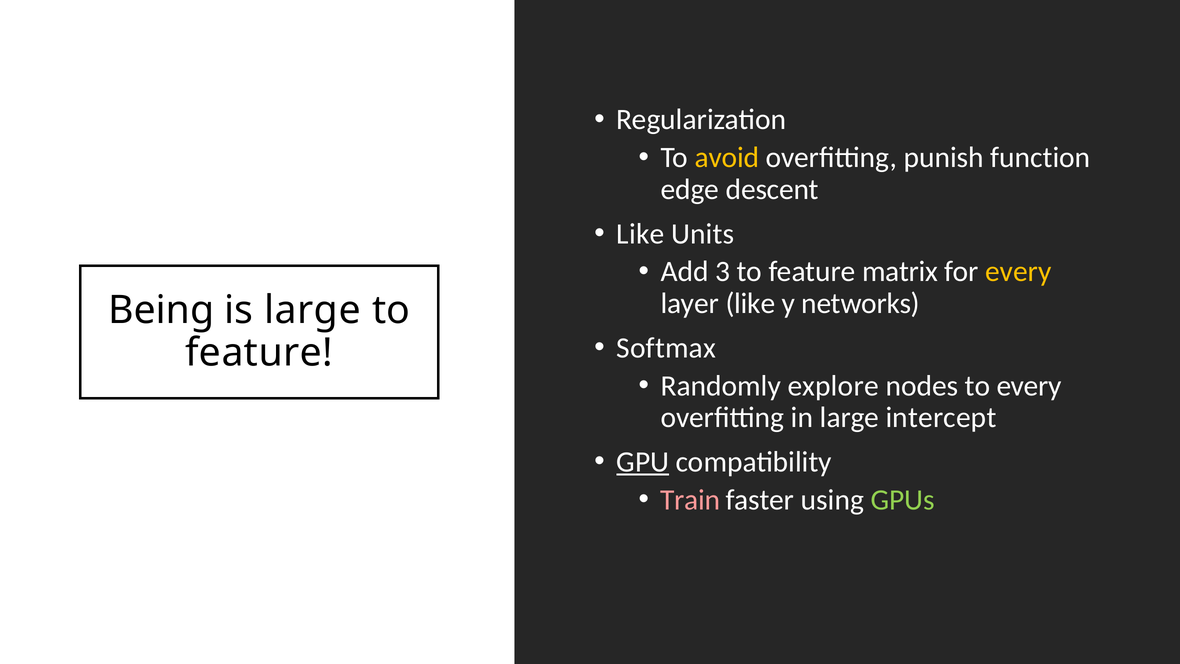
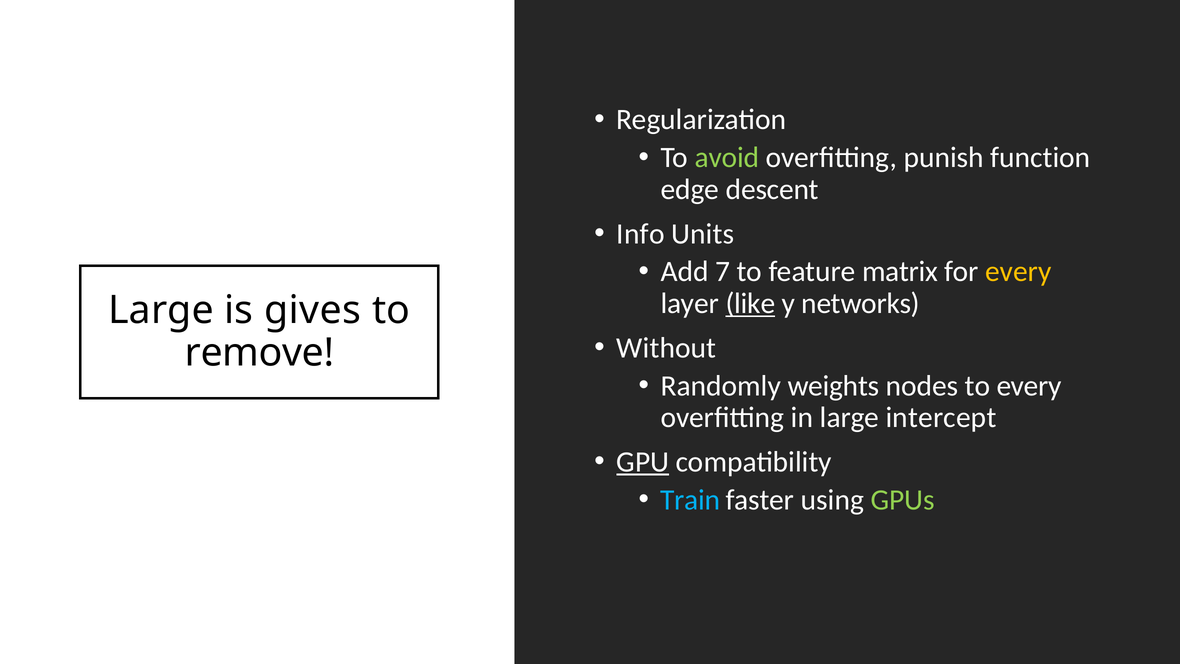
avoid colour: yellow -> light green
Like at (640, 234): Like -> Info
3: 3 -> 7
like at (750, 303) underline: none -> present
Being at (161, 310): Being -> Large
is large: large -> gives
Softmax: Softmax -> Without
feature at (259, 353): feature -> remove
explore: explore -> weights
Train colour: pink -> light blue
